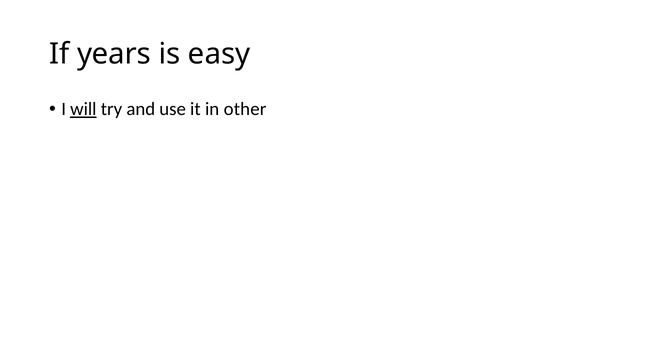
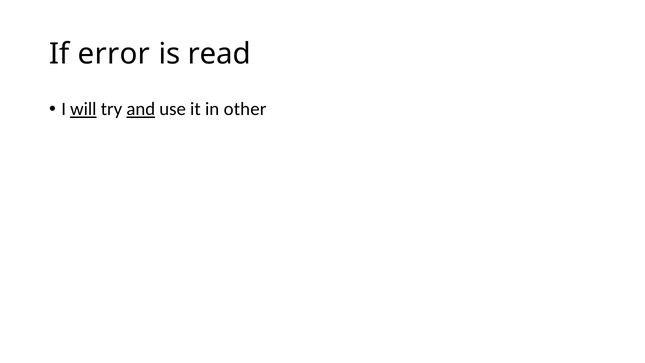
years: years -> error
easy: easy -> read
and underline: none -> present
